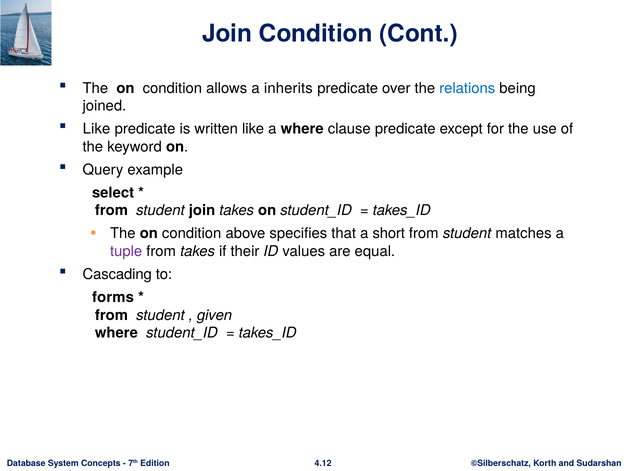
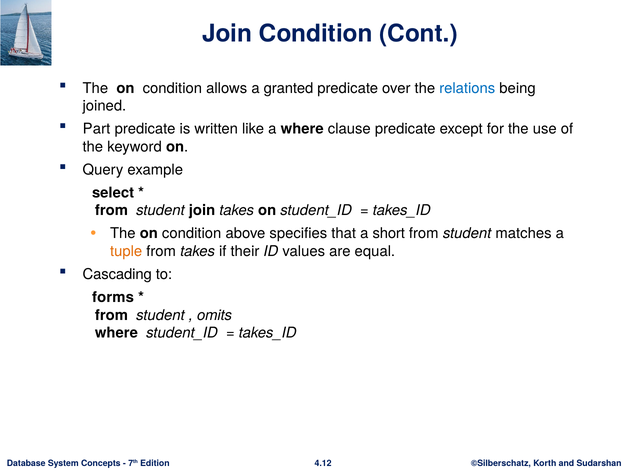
inherits: inherits -> granted
Like at (97, 129): Like -> Part
tuple colour: purple -> orange
given: given -> omits
